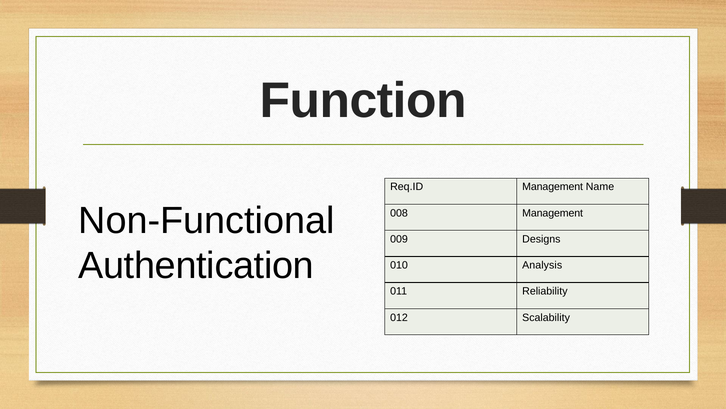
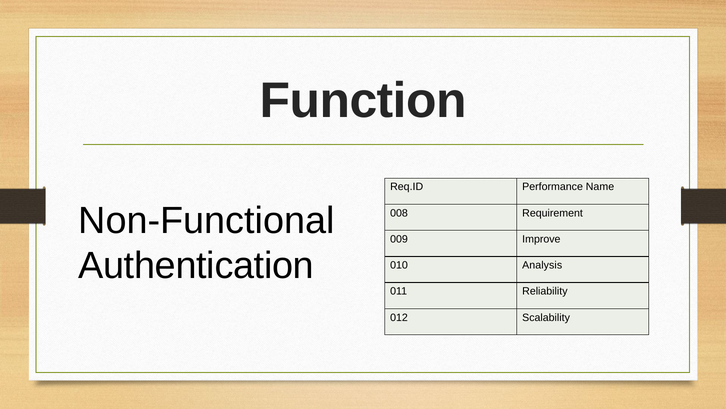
Req.ID Management: Management -> Performance
008 Management: Management -> Requirement
Designs: Designs -> Improve
